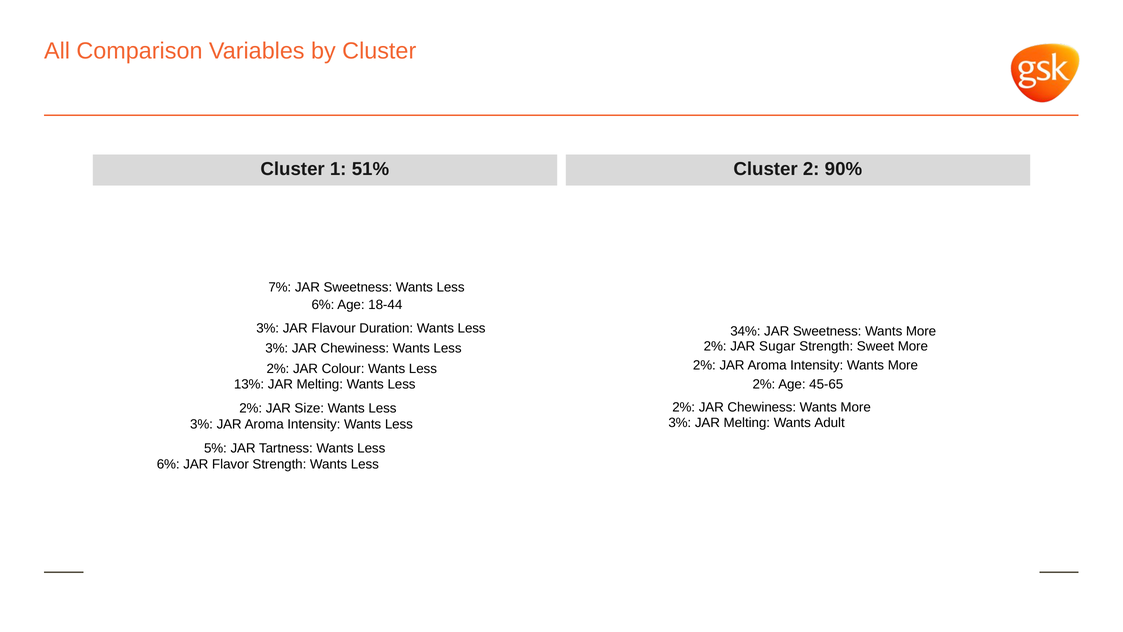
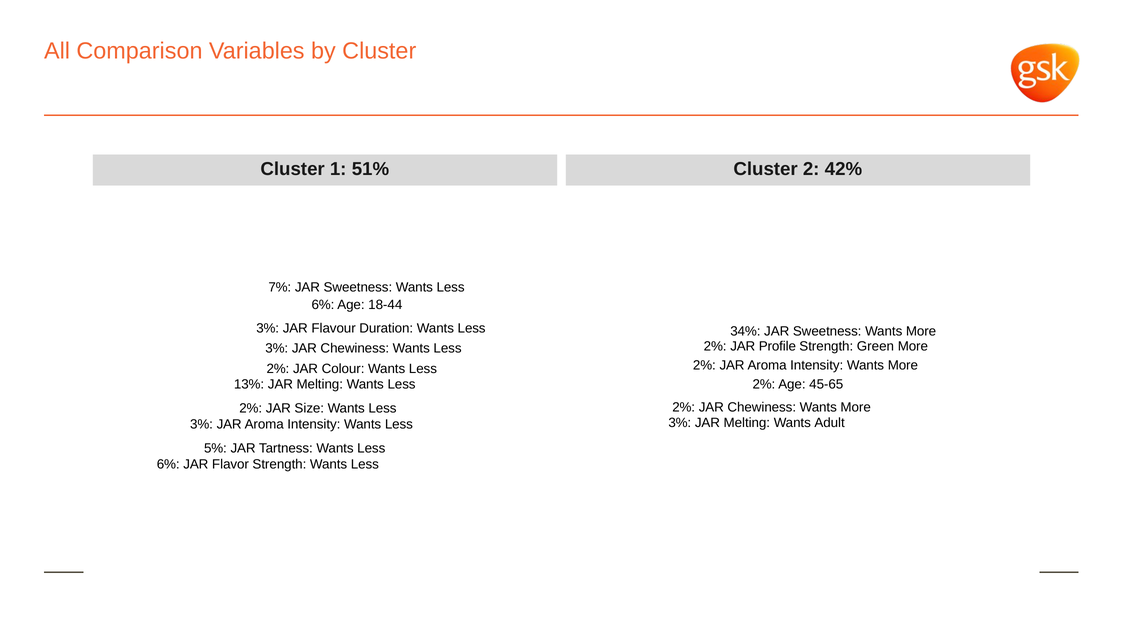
90%: 90% -> 42%
Sugar: Sugar -> Profile
Sweet: Sweet -> Green
